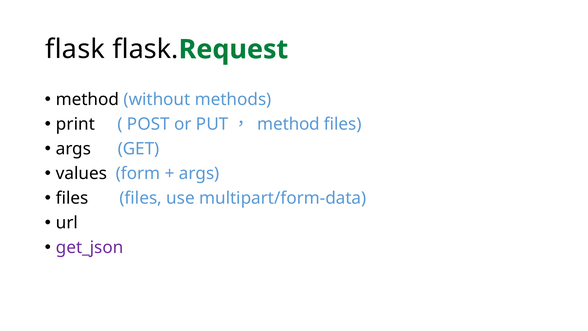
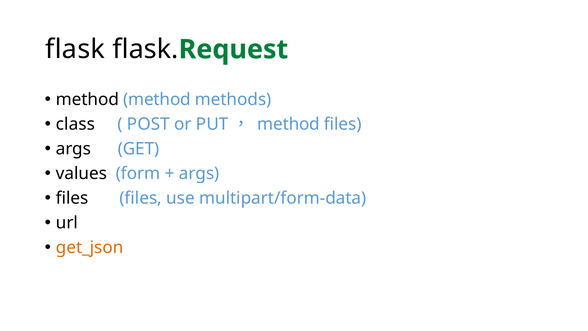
method without: without -> method
print: print -> class
get_json colour: purple -> orange
